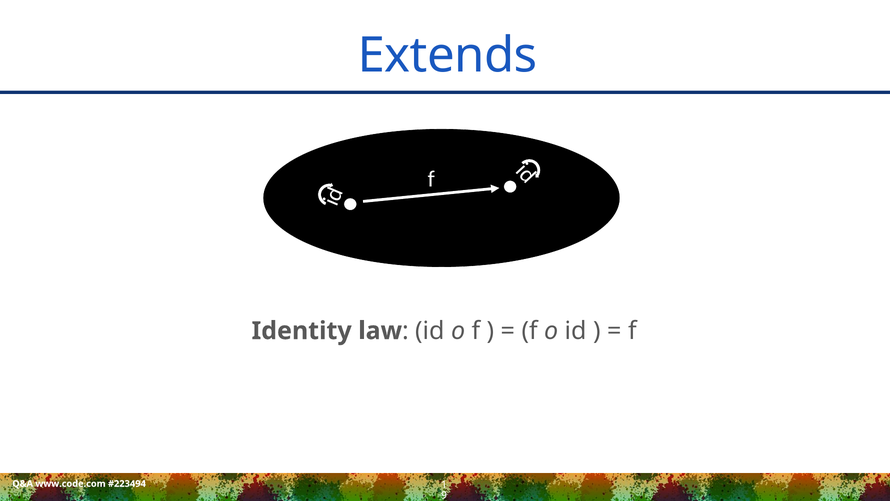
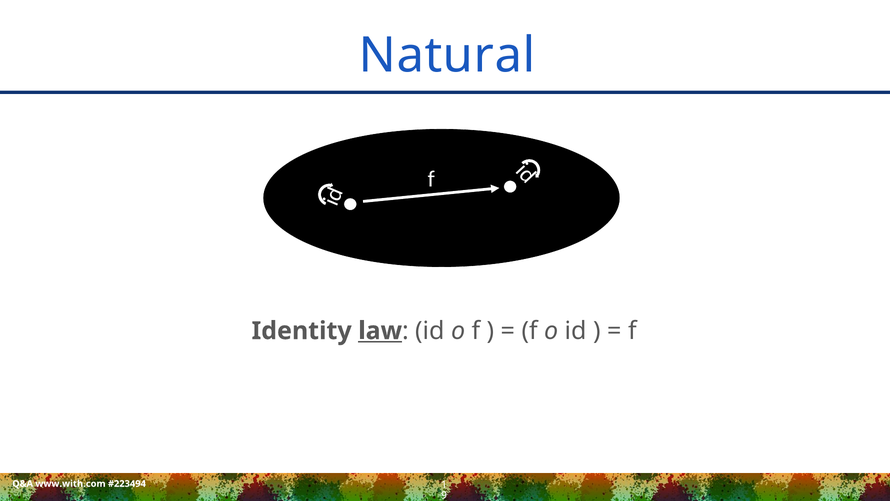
Extends: Extends -> Natural
law underline: none -> present
www.code.com: www.code.com -> www.with.com
